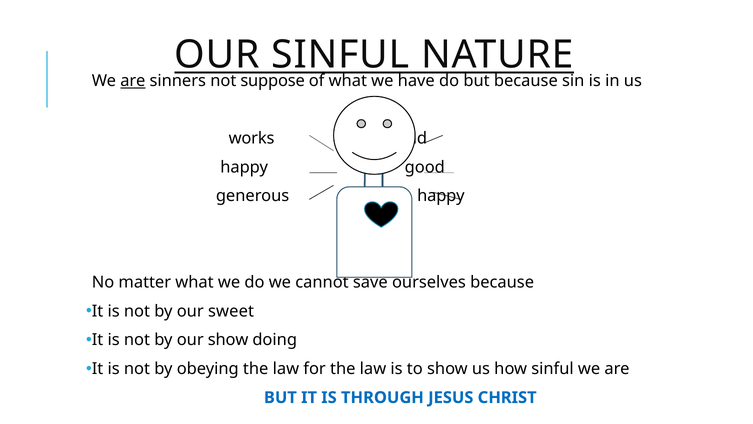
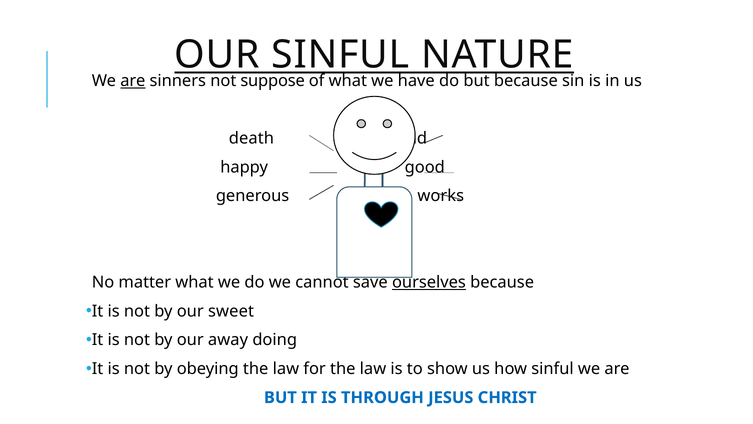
works: works -> death
generous happy: happy -> works
ourselves underline: none -> present
our show: show -> away
